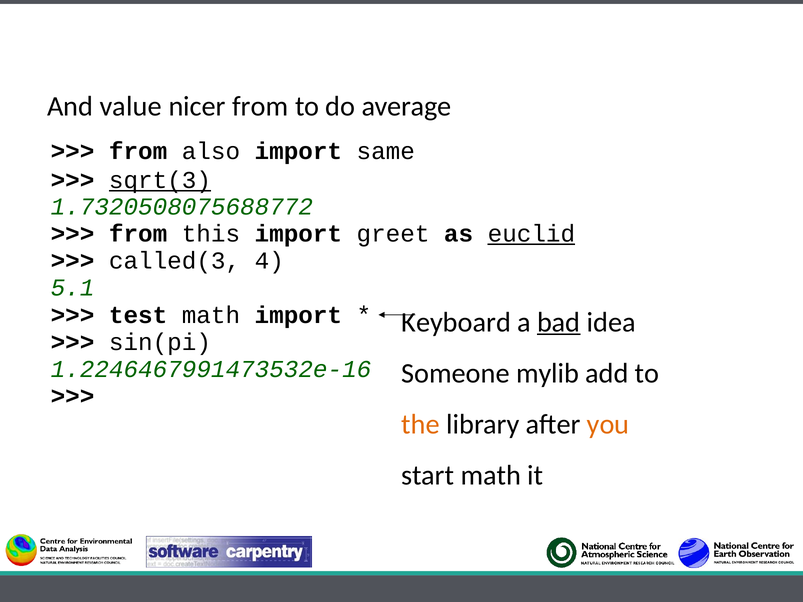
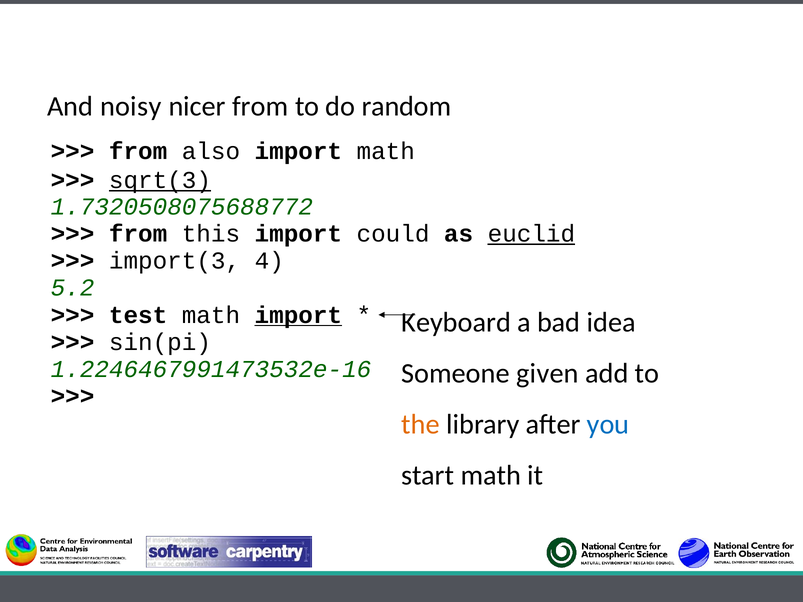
value: value -> noisy
average: average -> random
import same: same -> math
greet: greet -> could
called(3: called(3 -> import(3
5.1: 5.1 -> 5.2
import at (298, 315) underline: none -> present
bad underline: present -> none
mylib: mylib -> given
you colour: orange -> blue
